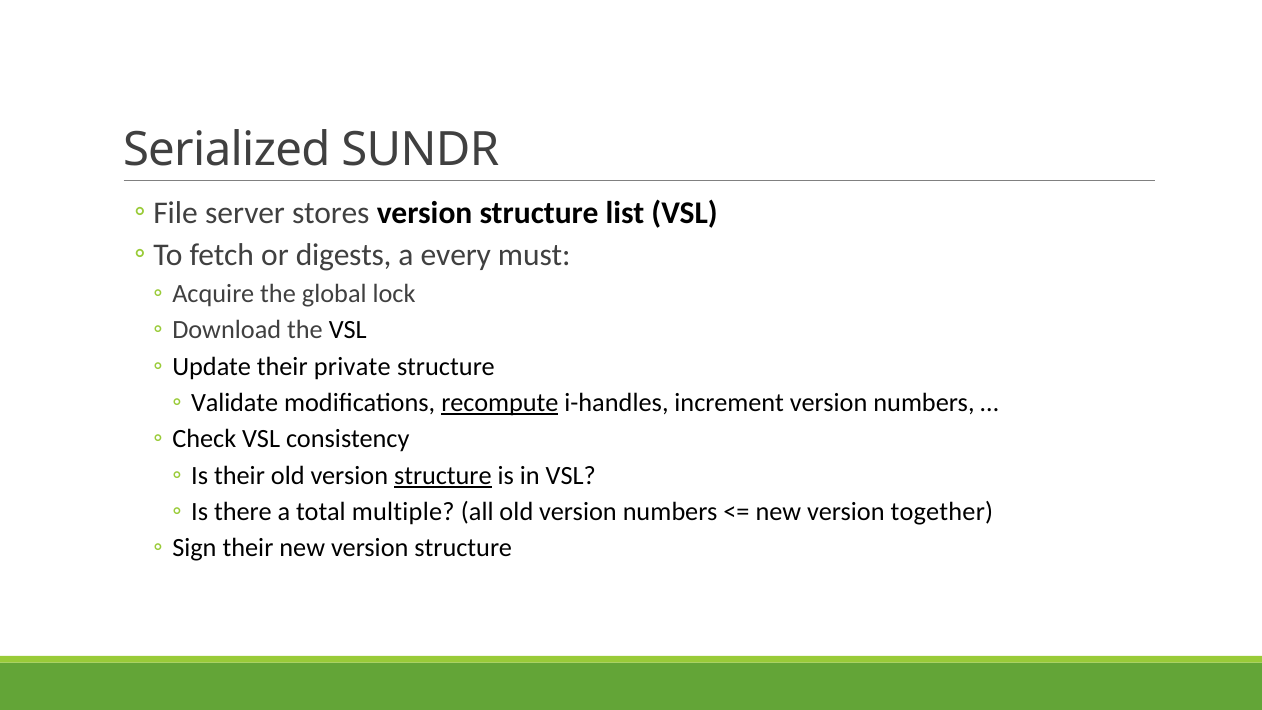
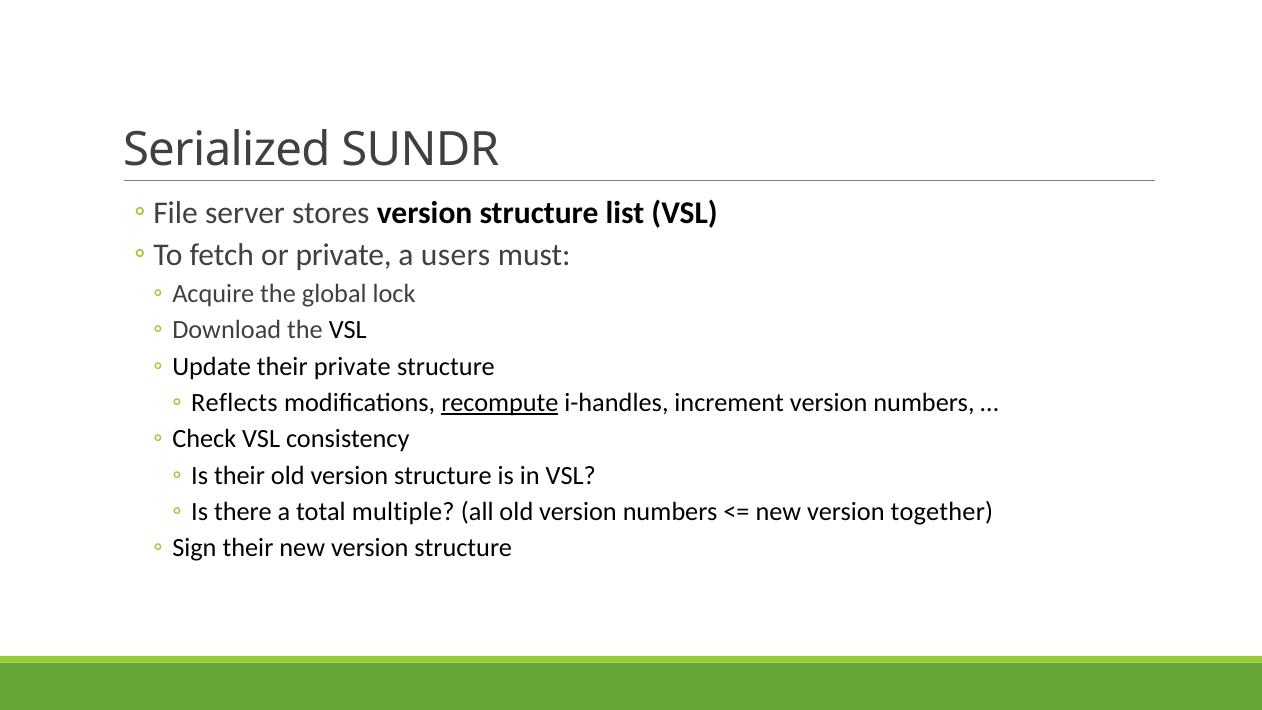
or digests: digests -> private
every: every -> users
Validate: Validate -> Reflects
structure at (443, 475) underline: present -> none
